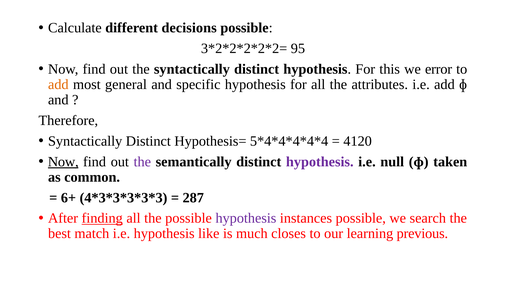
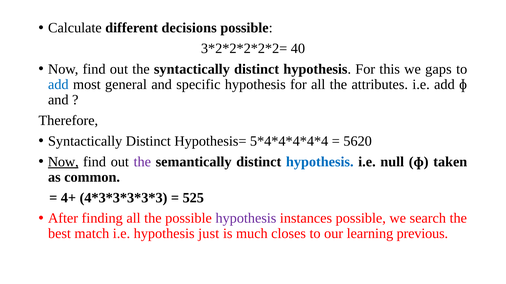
95: 95 -> 40
error: error -> gaps
add at (58, 85) colour: orange -> blue
4120: 4120 -> 5620
hypothesis at (320, 162) colour: purple -> blue
6+: 6+ -> 4+
287: 287 -> 525
finding underline: present -> none
like: like -> just
